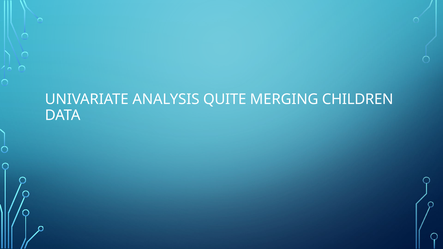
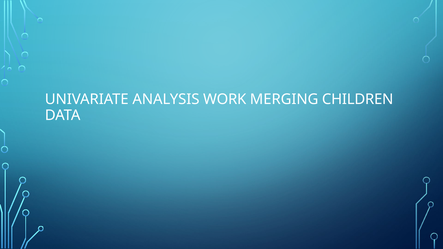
QUITE: QUITE -> WORK
